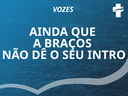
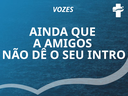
BRAÇOS: BRAÇOS -> AMIGOS
